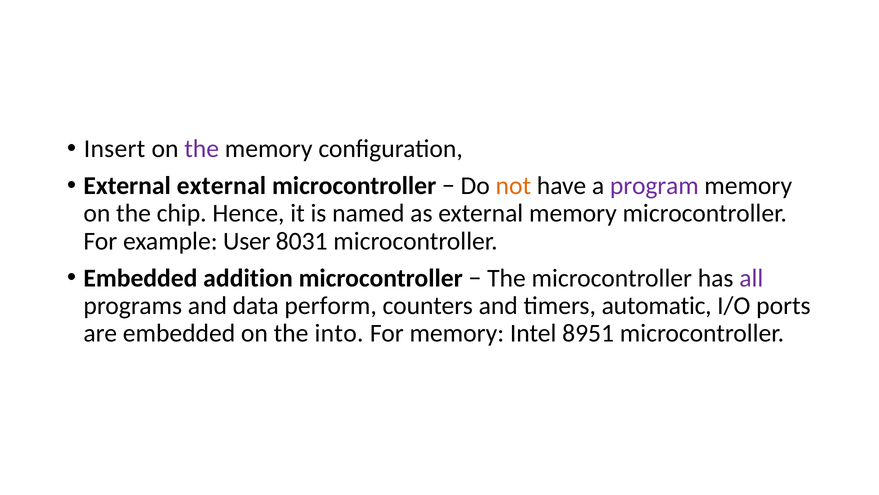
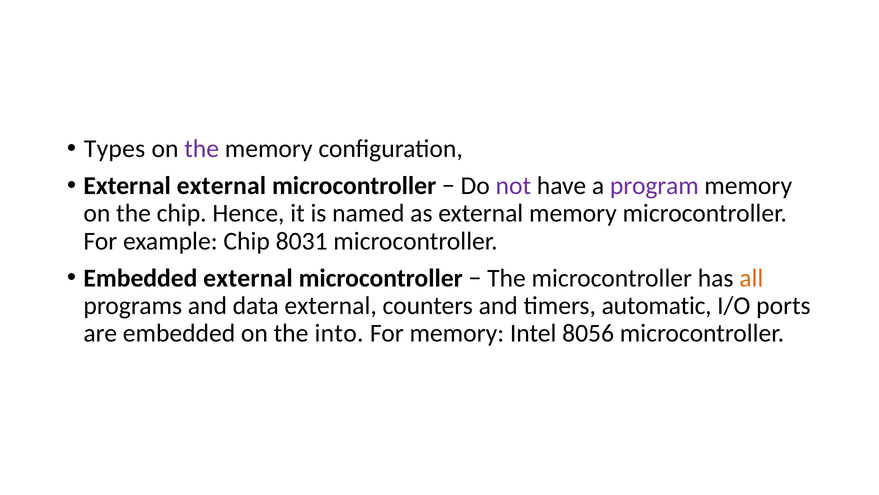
Insert: Insert -> Types
not colour: orange -> purple
example User: User -> Chip
Embedded addition: addition -> external
all colour: purple -> orange
data perform: perform -> external
8951: 8951 -> 8056
